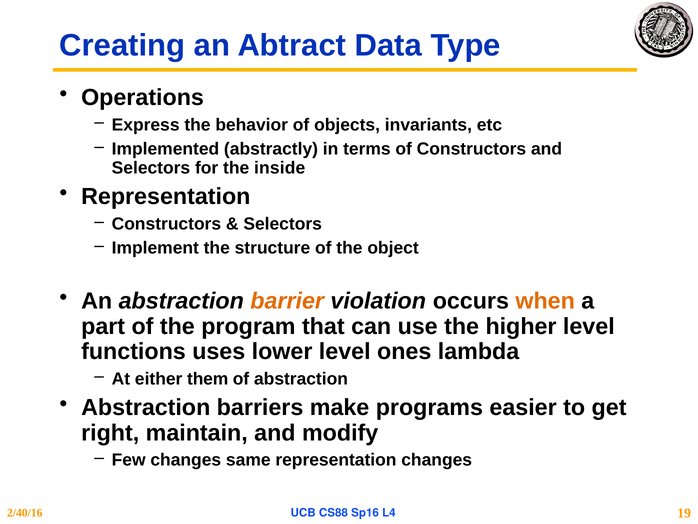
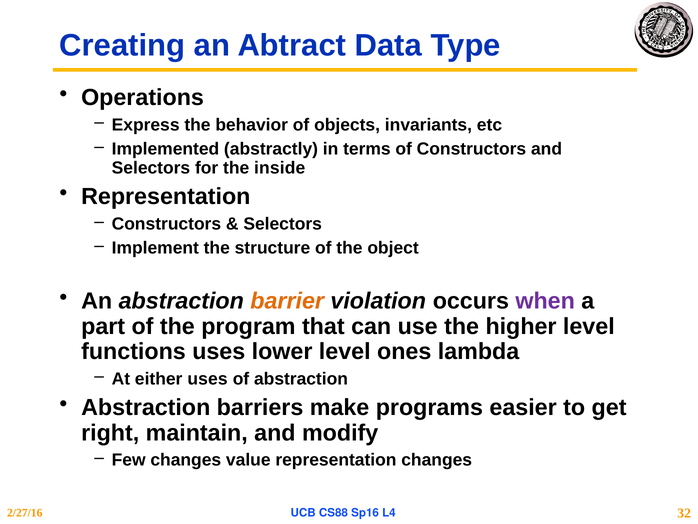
when colour: orange -> purple
either them: them -> uses
same: same -> value
2/40/16: 2/40/16 -> 2/27/16
19: 19 -> 32
